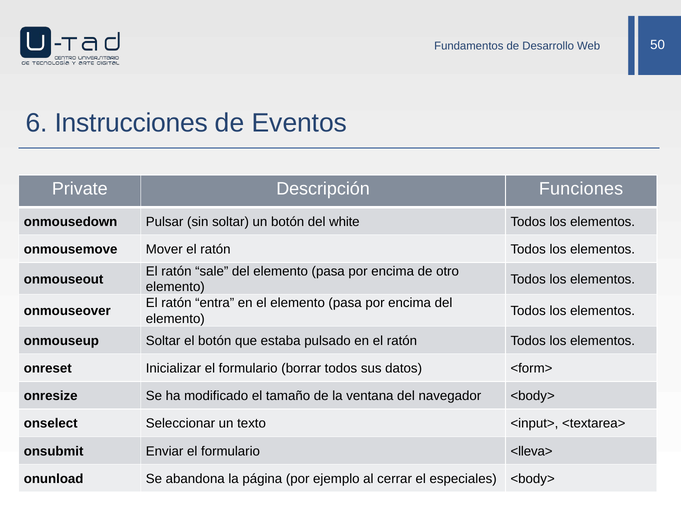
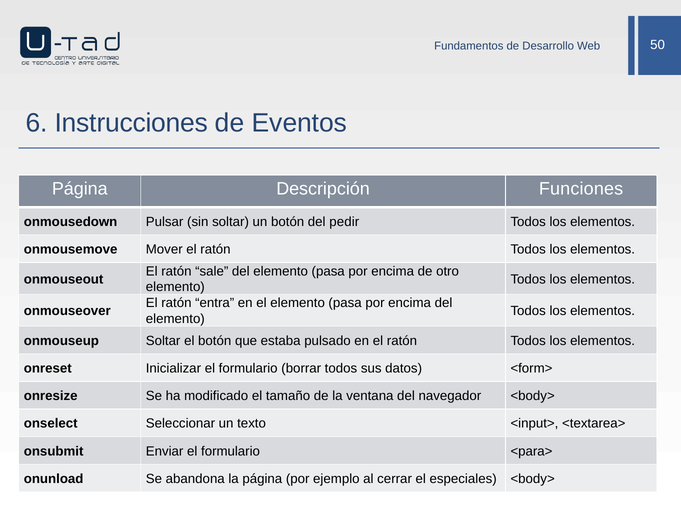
Private at (80, 189): Private -> Página
white: white -> pedir
<lleva>: <lleva> -> <para>
